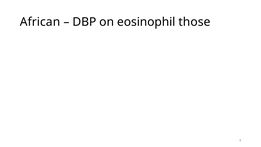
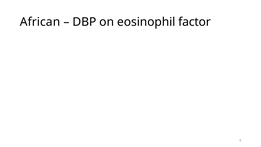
those: those -> factor
